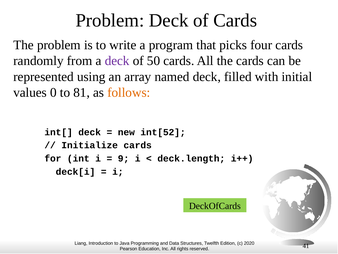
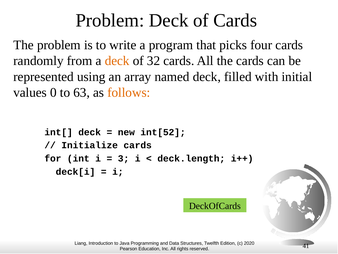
deck at (117, 61) colour: purple -> orange
50: 50 -> 32
81: 81 -> 63
9: 9 -> 3
